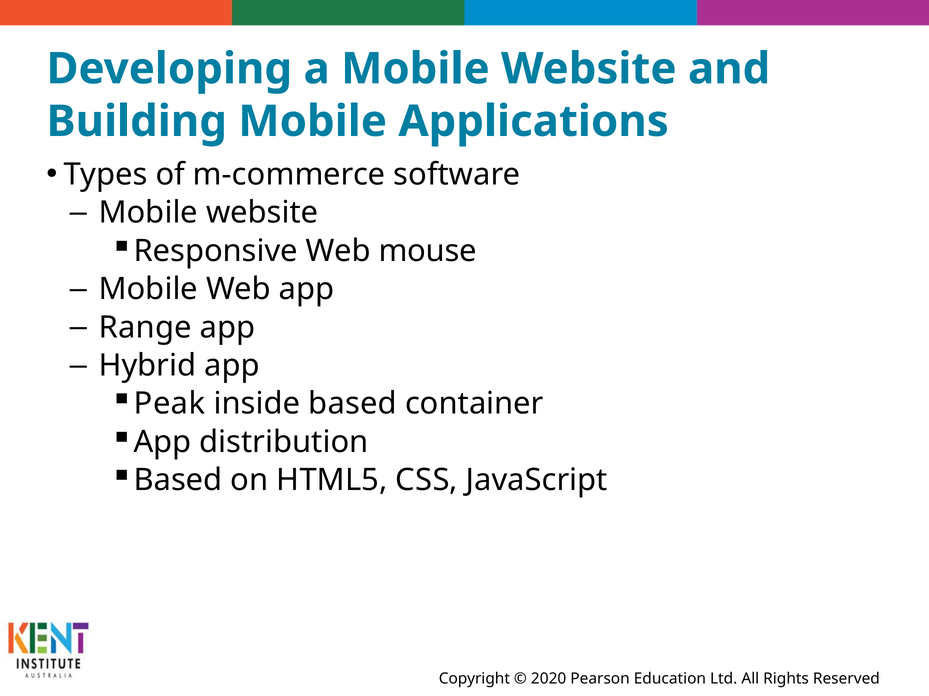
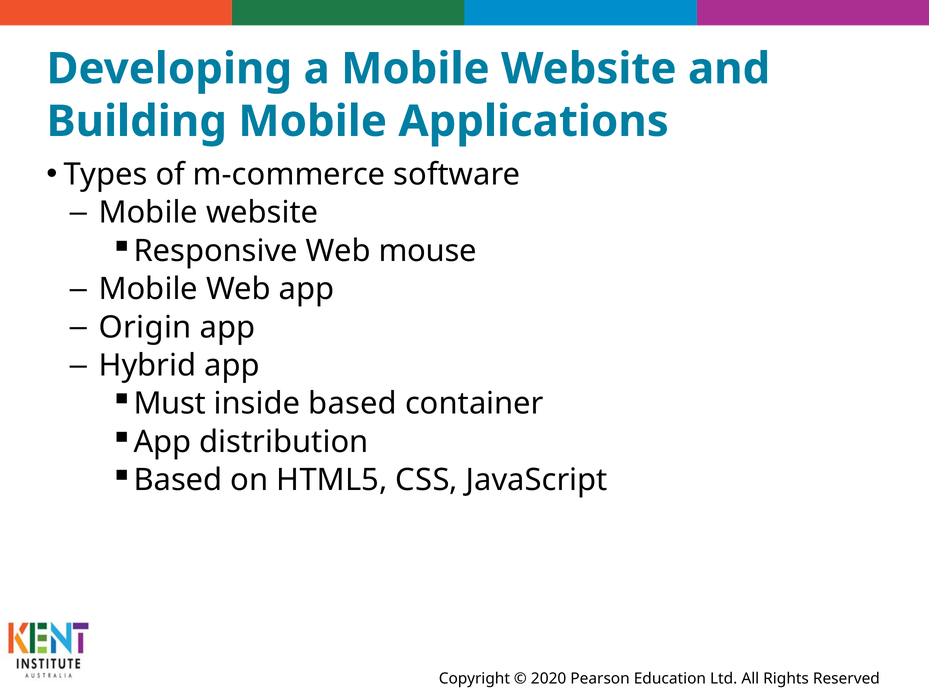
Range: Range -> Origin
Peak: Peak -> Must
